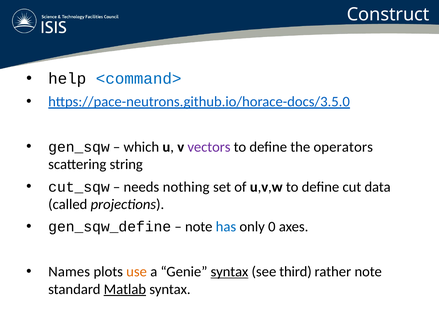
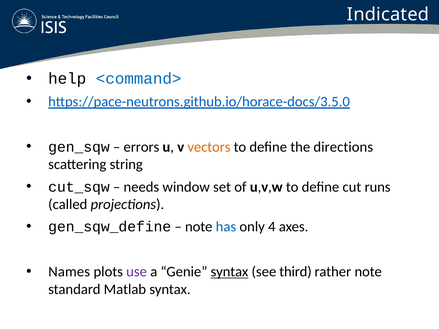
Construct: Construct -> Indicated
which: which -> errors
vectors colour: purple -> orange
operators: operators -> directions
nothing: nothing -> window
data: data -> runs
0: 0 -> 4
use colour: orange -> purple
Matlab underline: present -> none
